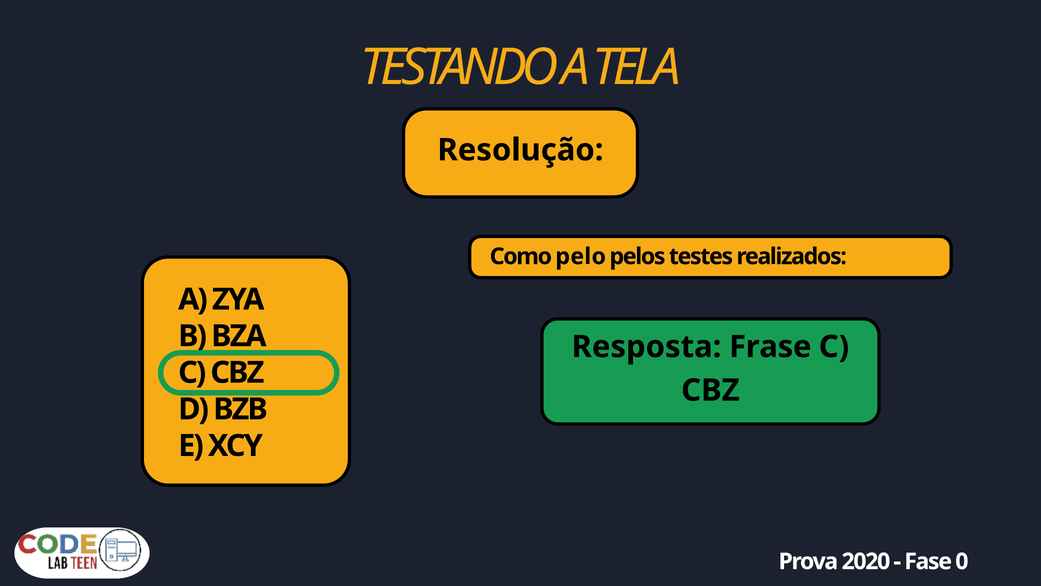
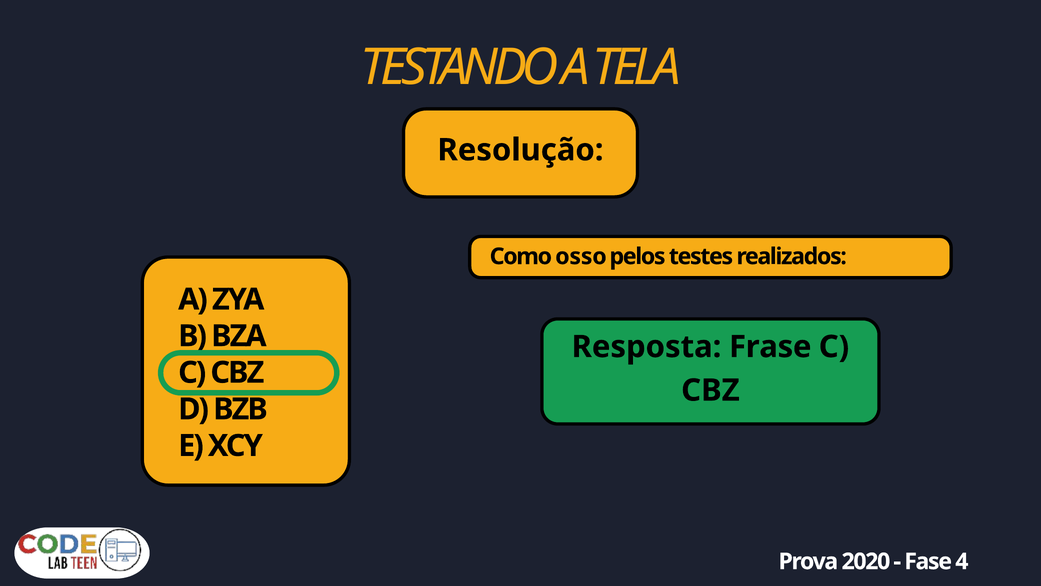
pelo: pelo -> osso
0: 0 -> 4
